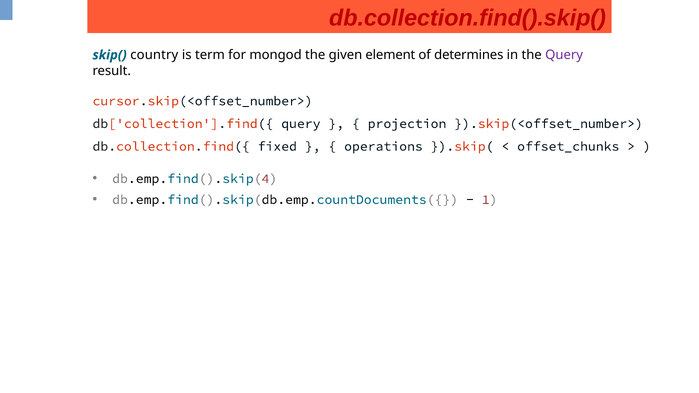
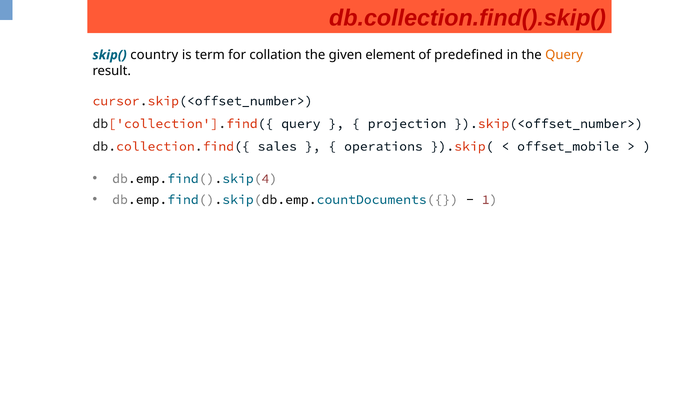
mongod: mongod -> collation
determines: determines -> predefined
Query at (564, 55) colour: purple -> orange
fixed: fixed -> sales
offset_chunks: offset_chunks -> offset_mobile
